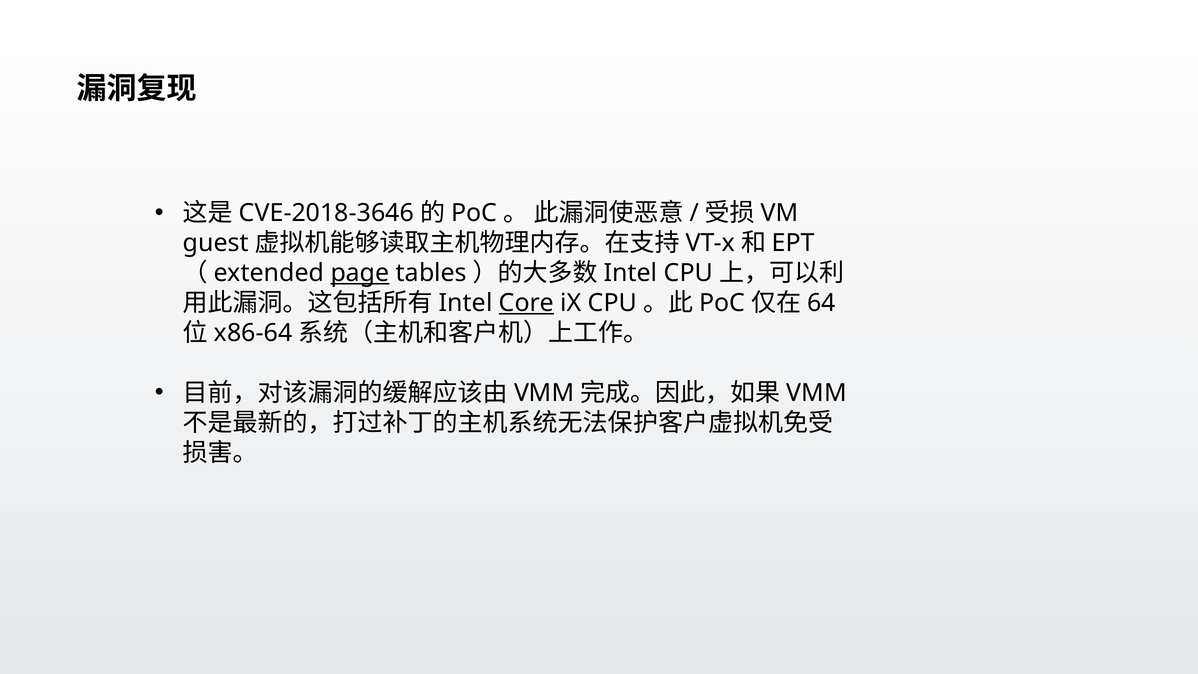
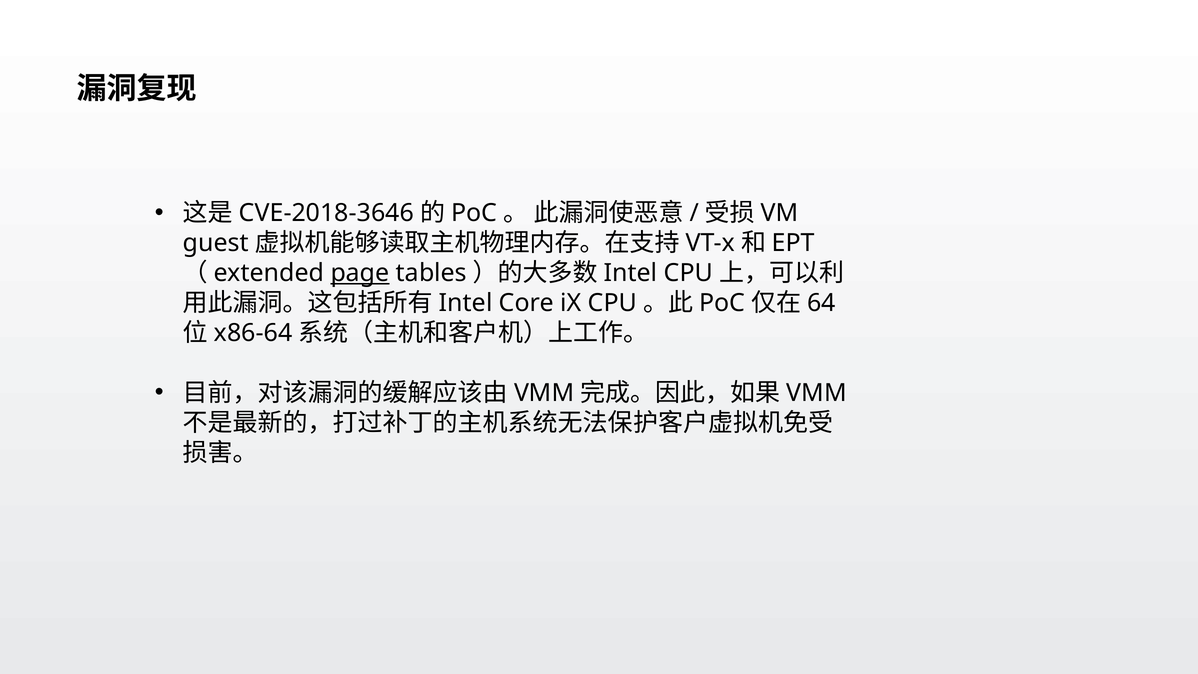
Core underline: present -> none
